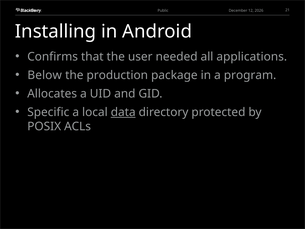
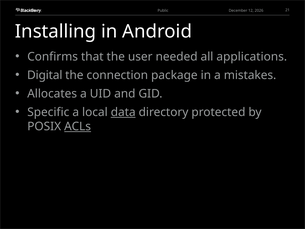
Below: Below -> Digital
production: production -> connection
program: program -> mistakes
ACLs underline: none -> present
